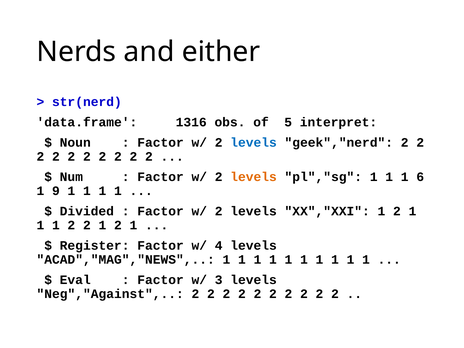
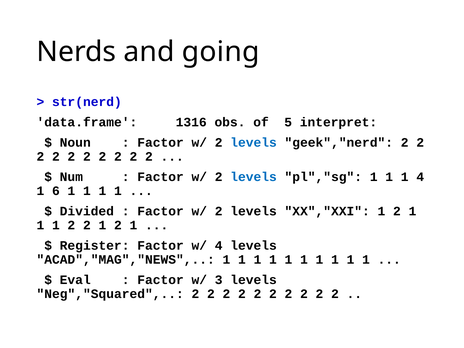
either: either -> going
levels at (254, 177) colour: orange -> blue
1 6: 6 -> 4
9: 9 -> 6
Neg","Against: Neg","Against -> Neg","Squared
